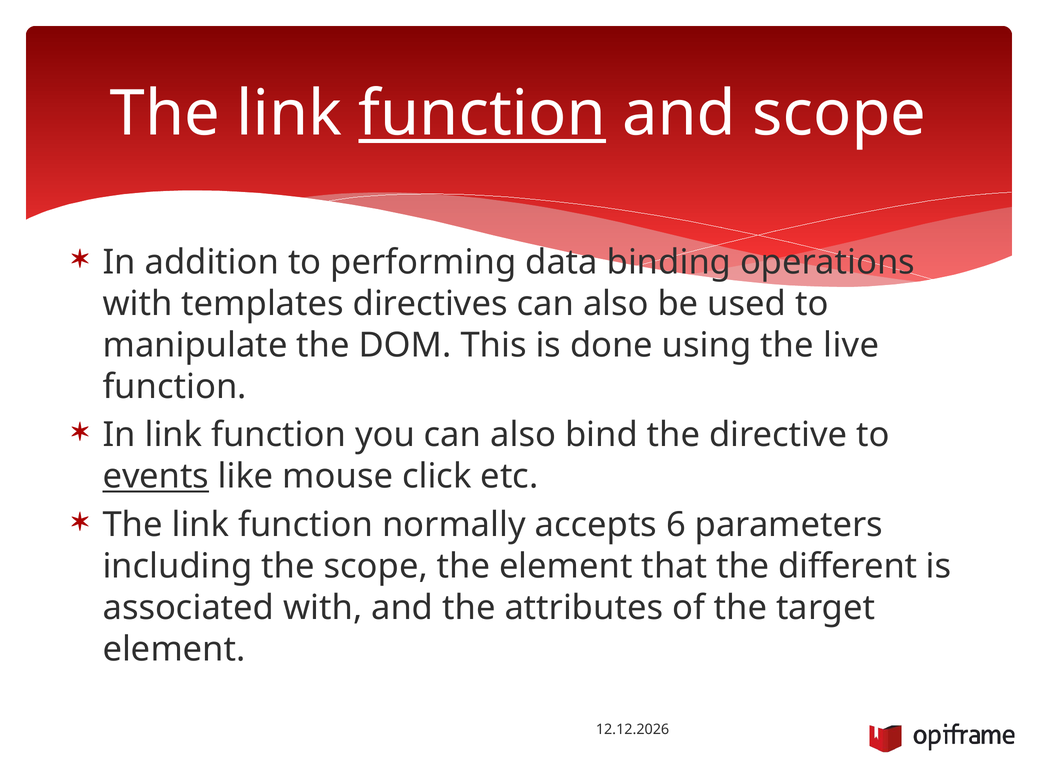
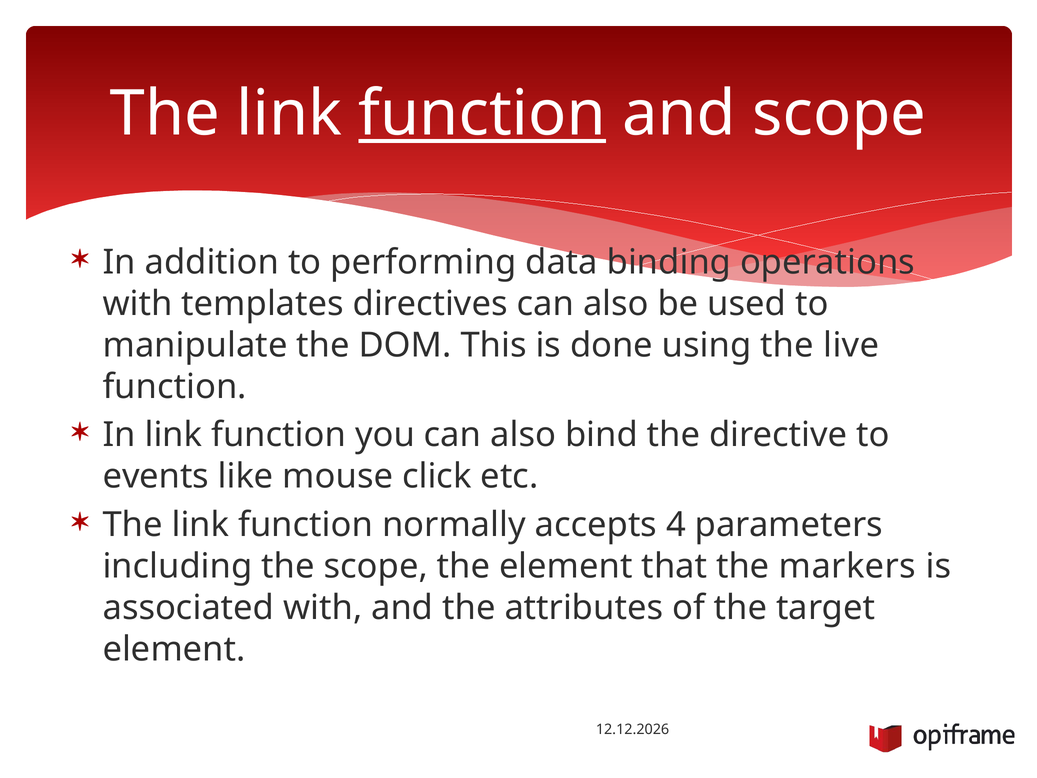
events underline: present -> none
6: 6 -> 4
different: different -> markers
